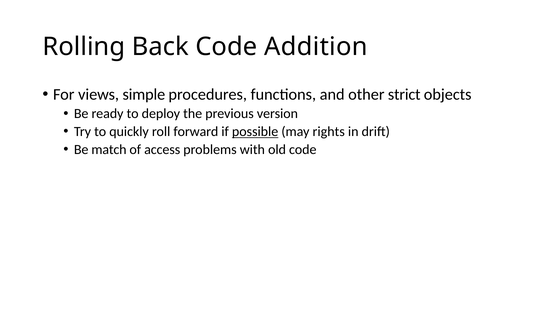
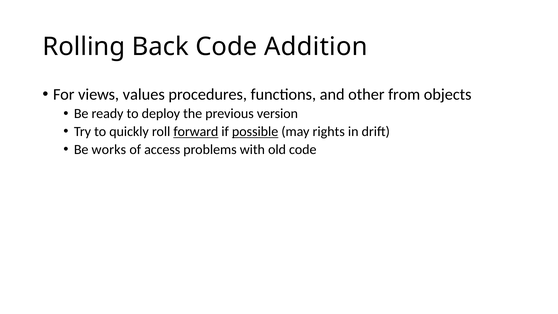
simple: simple -> values
strict: strict -> from
forward underline: none -> present
match: match -> works
